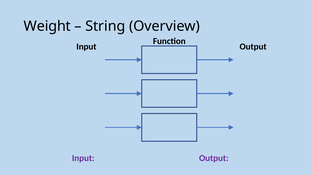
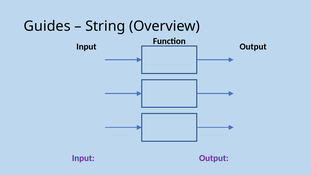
Weight: Weight -> Guides
